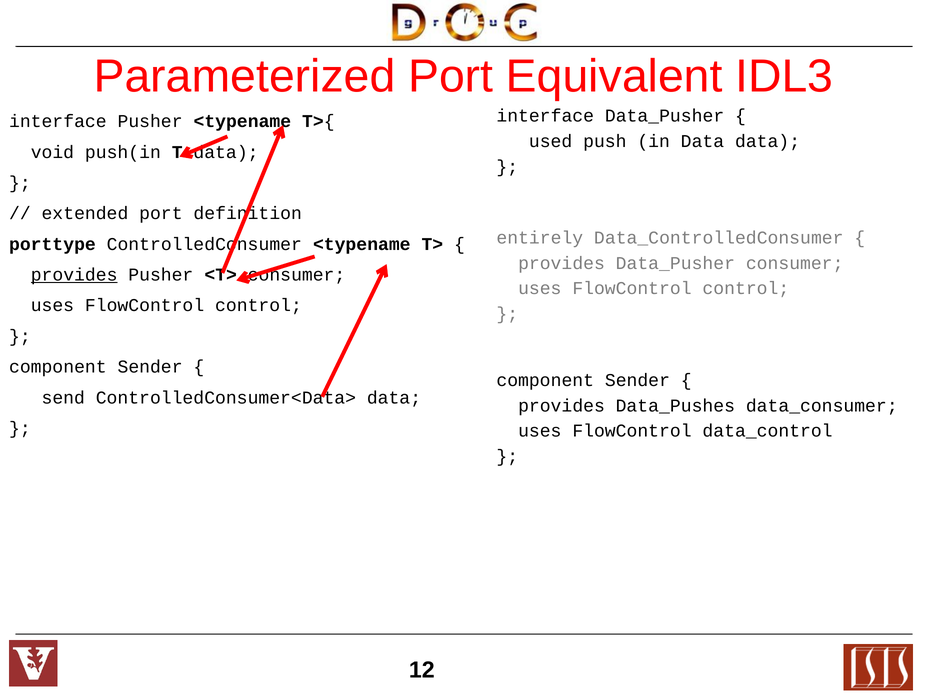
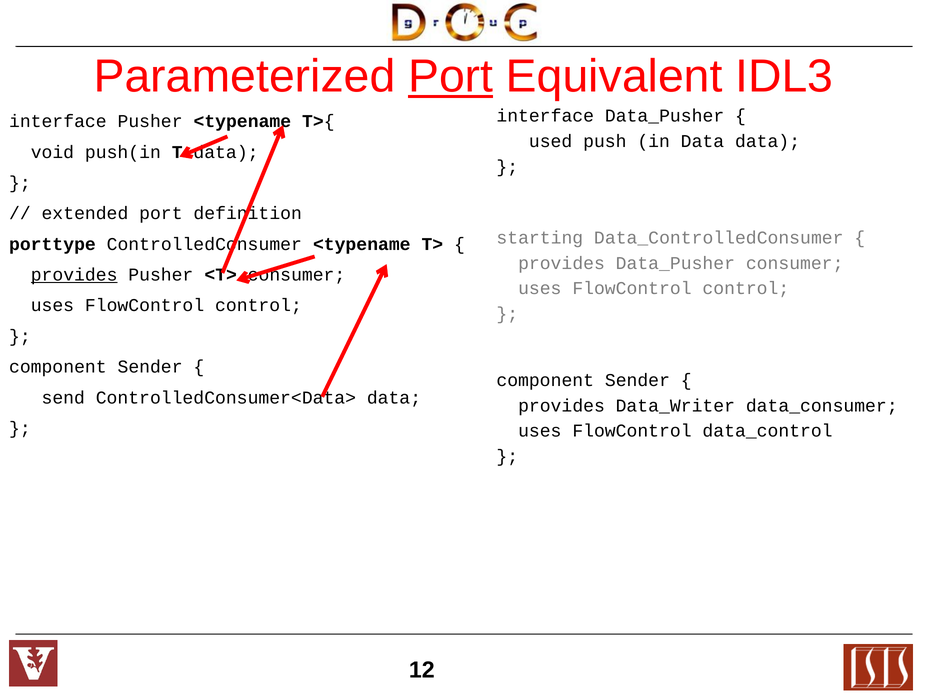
Port at (451, 77) underline: none -> present
entirely: entirely -> starting
Data_Pushes: Data_Pushes -> Data_Writer
